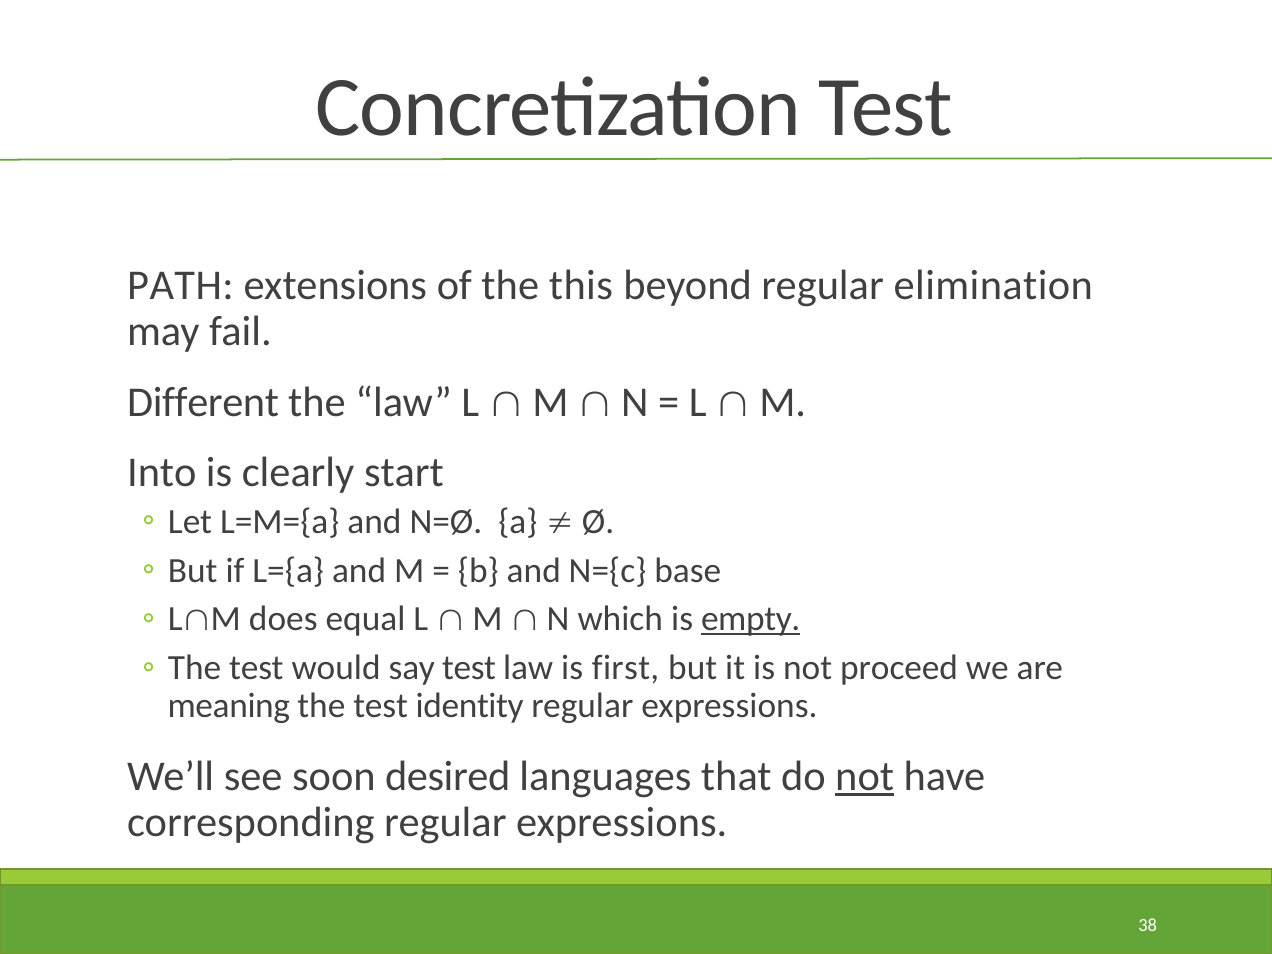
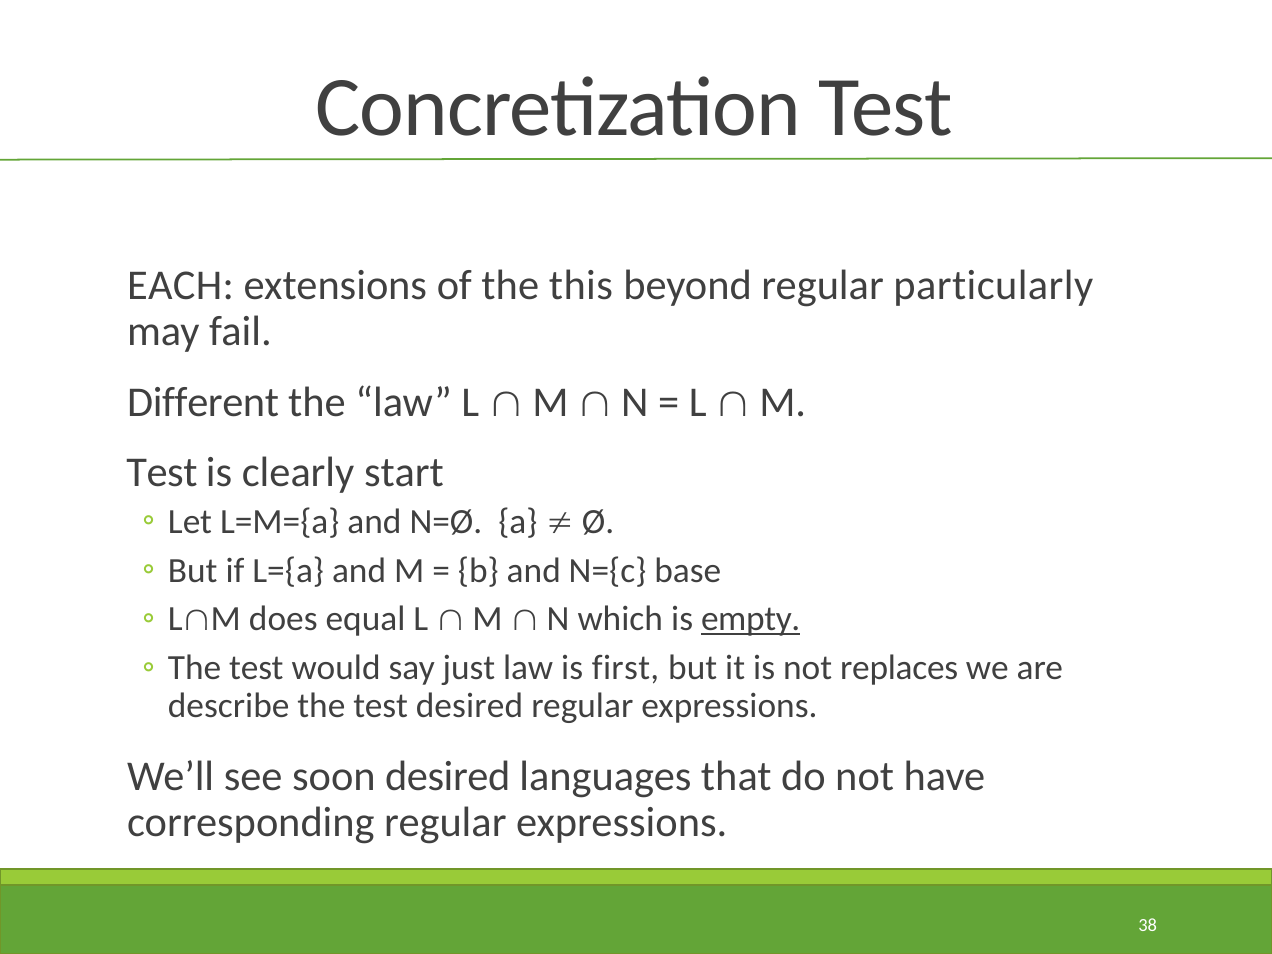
PATH: PATH -> EACH
elimination: elimination -> particularly
Into at (162, 473): Into -> Test
say test: test -> just
proceed: proceed -> replaces
meaning: meaning -> describe
test identity: identity -> desired
not at (865, 776) underline: present -> none
